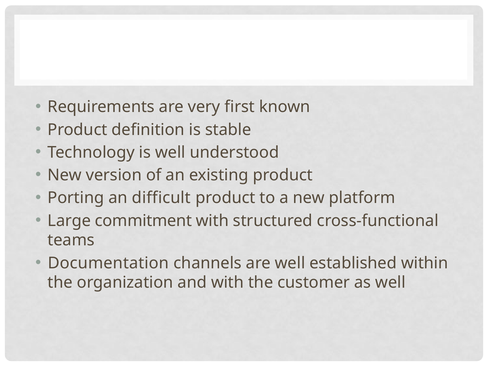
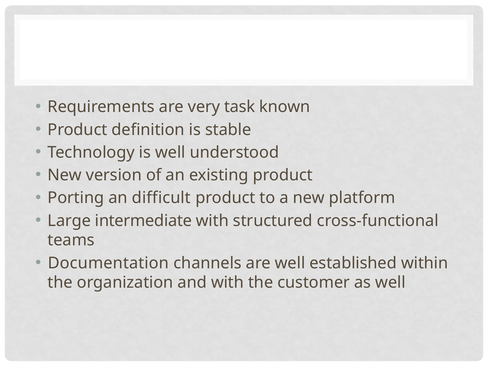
first: first -> task
commitment: commitment -> intermediate
